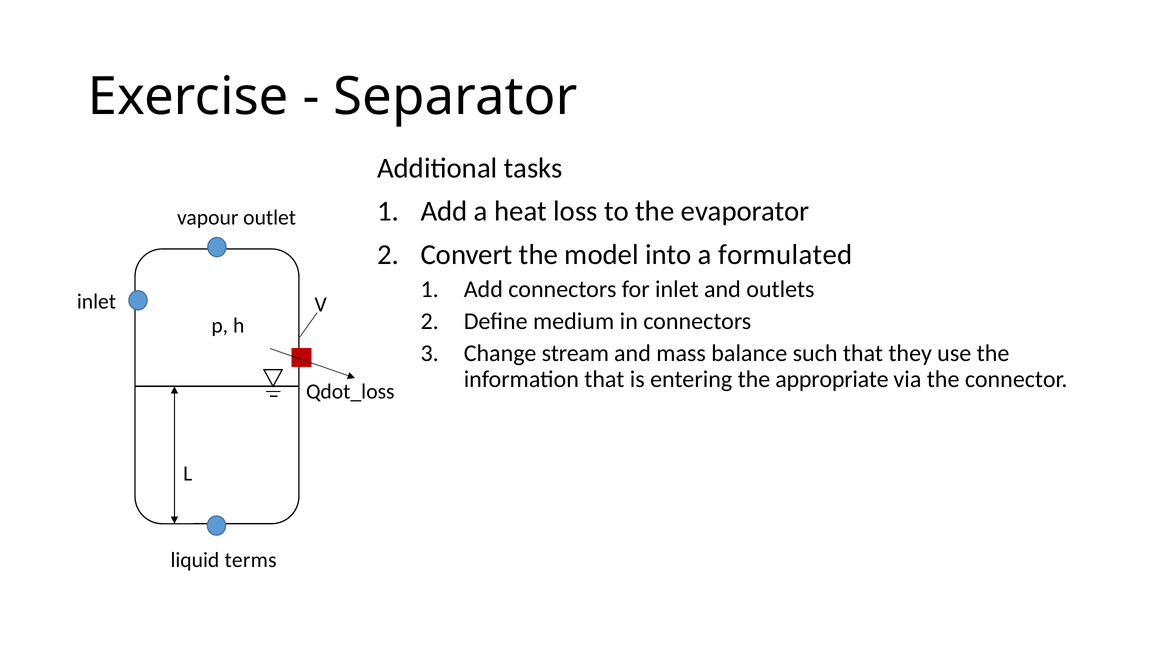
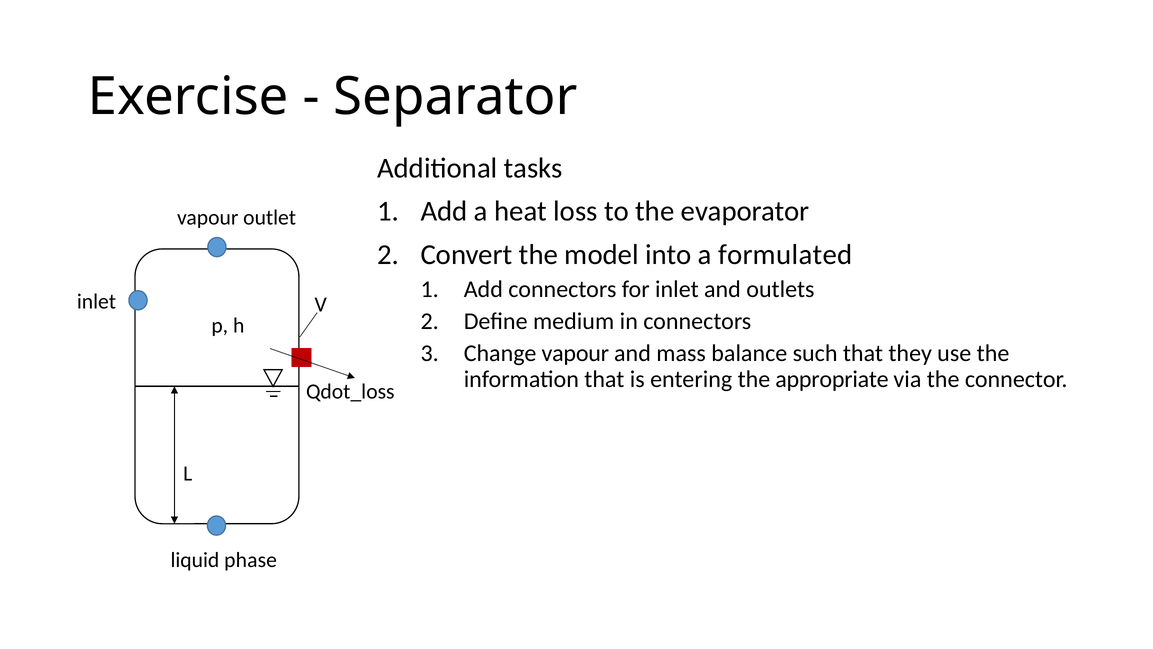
Change stream: stream -> vapour
terms: terms -> phase
